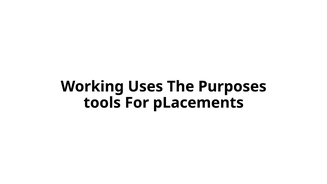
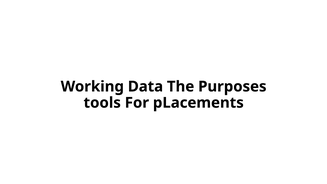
Uses: Uses -> Data
